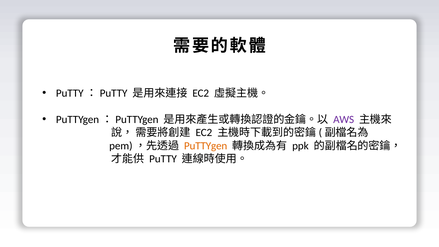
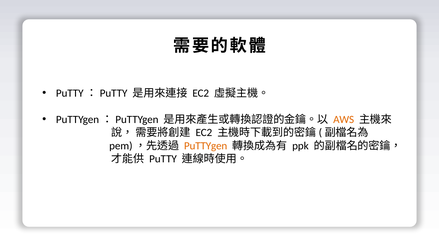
AWS colour: purple -> orange
